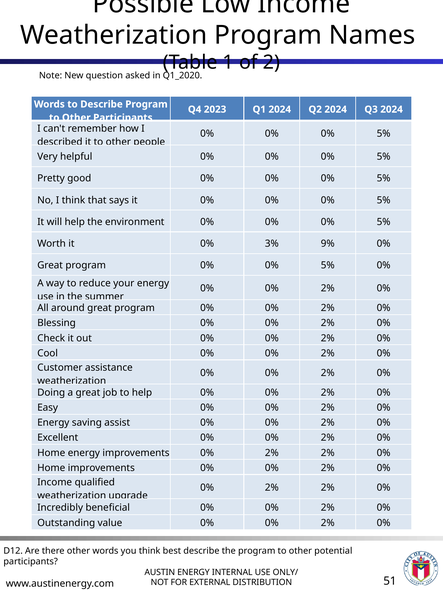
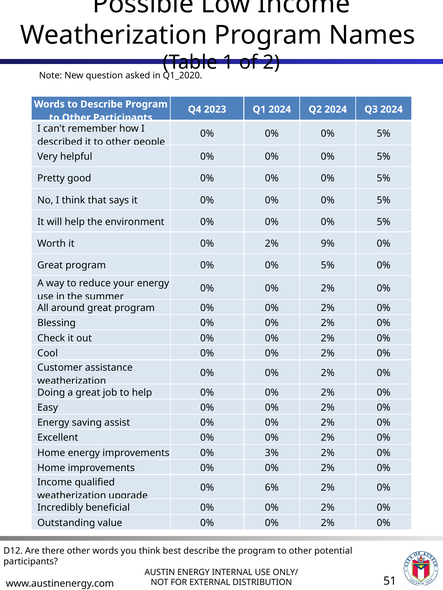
it 0% 3%: 3% -> 2%
improvements 0% 2%: 2% -> 3%
2% at (272, 488): 2% -> 6%
